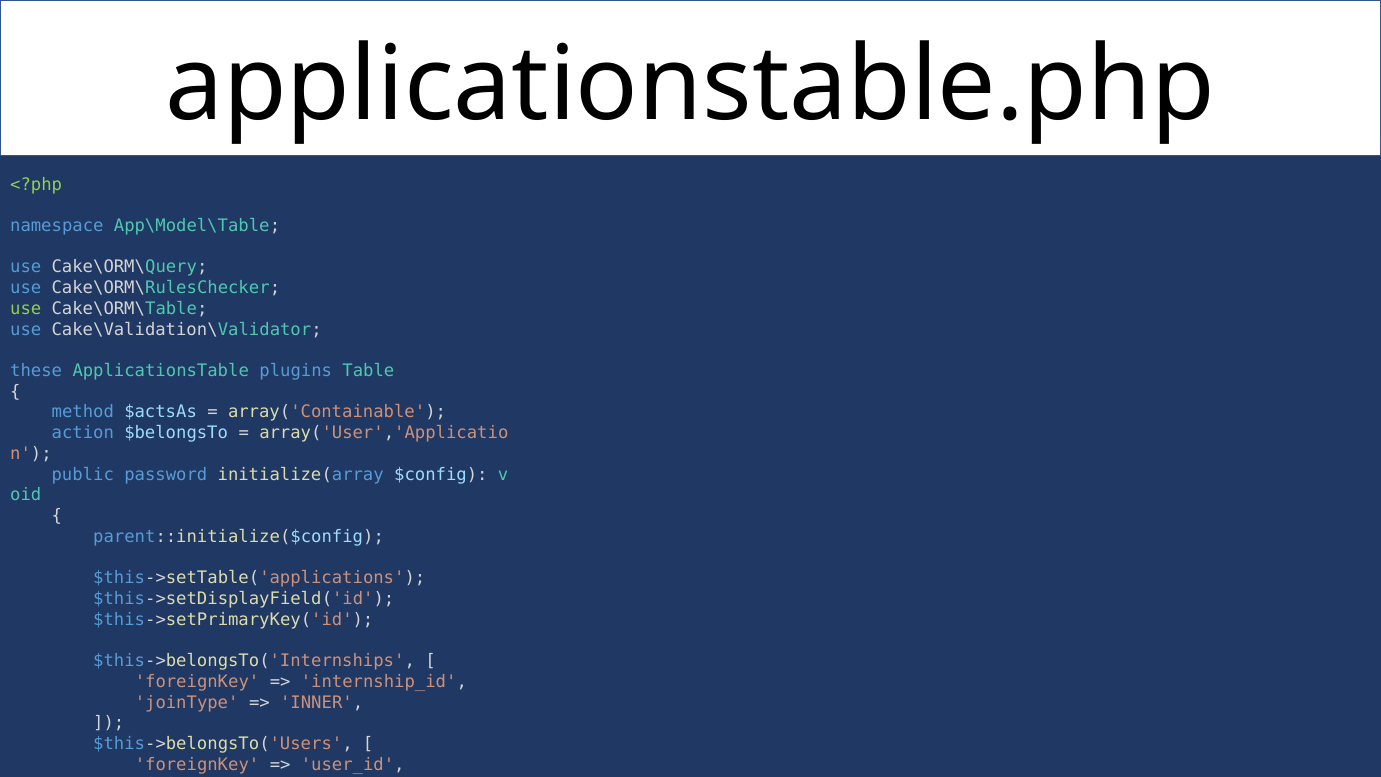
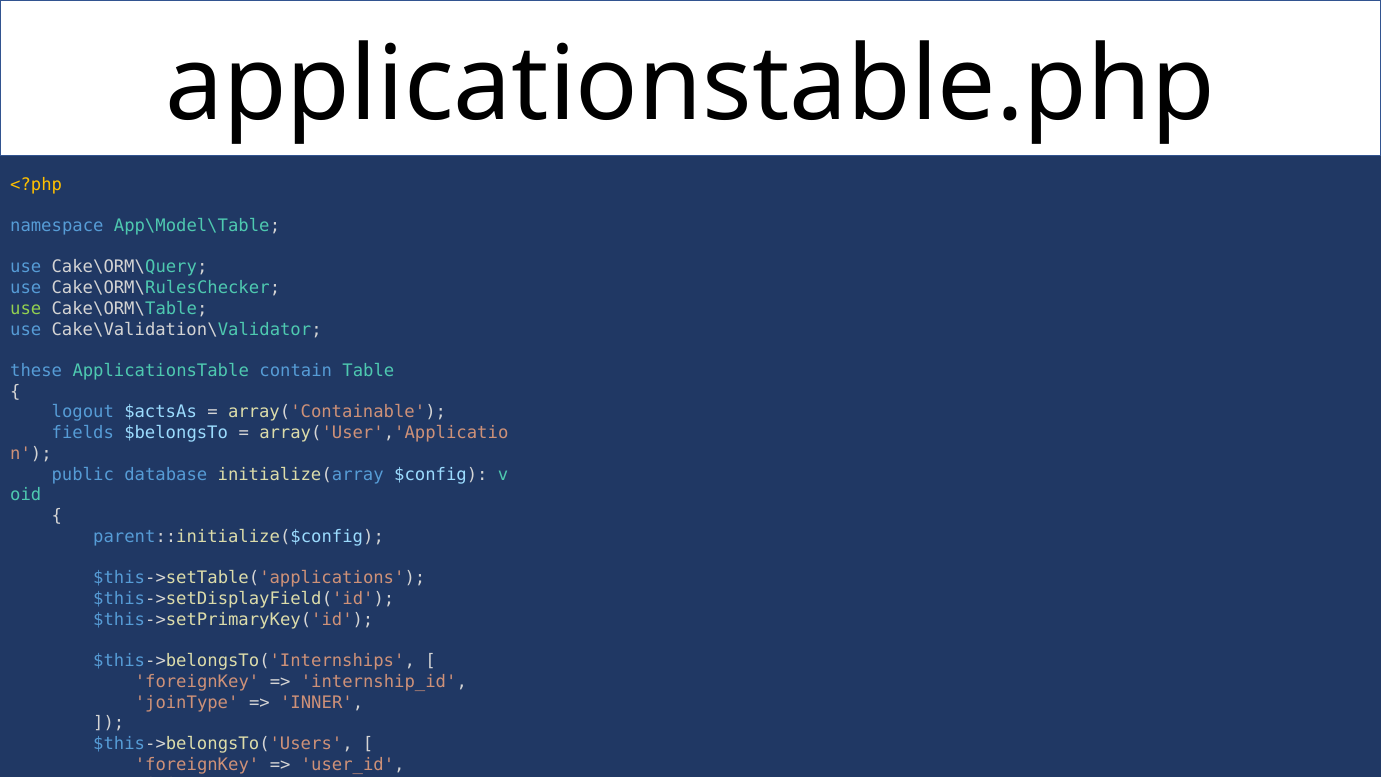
<?php colour: light green -> yellow
plugins: plugins -> contain
method: method -> logout
action: action -> fields
password: password -> database
